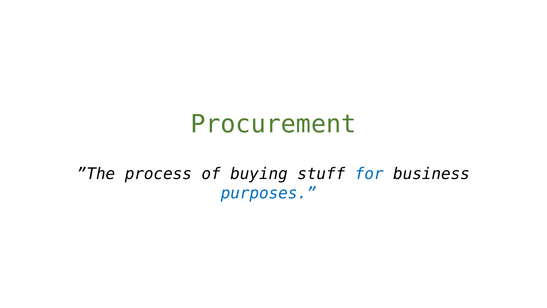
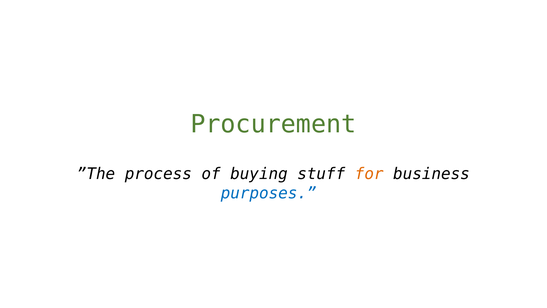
for colour: blue -> orange
